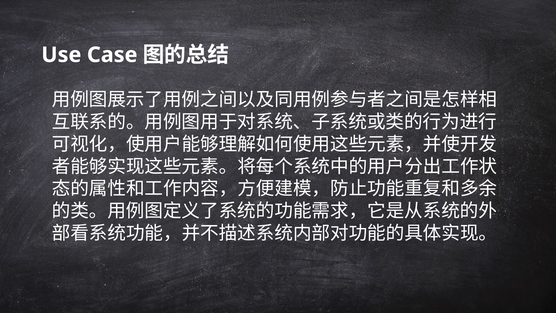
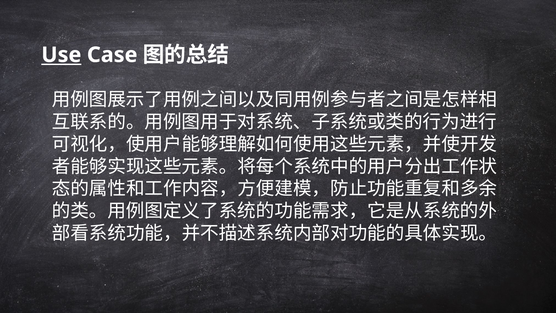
Use underline: none -> present
